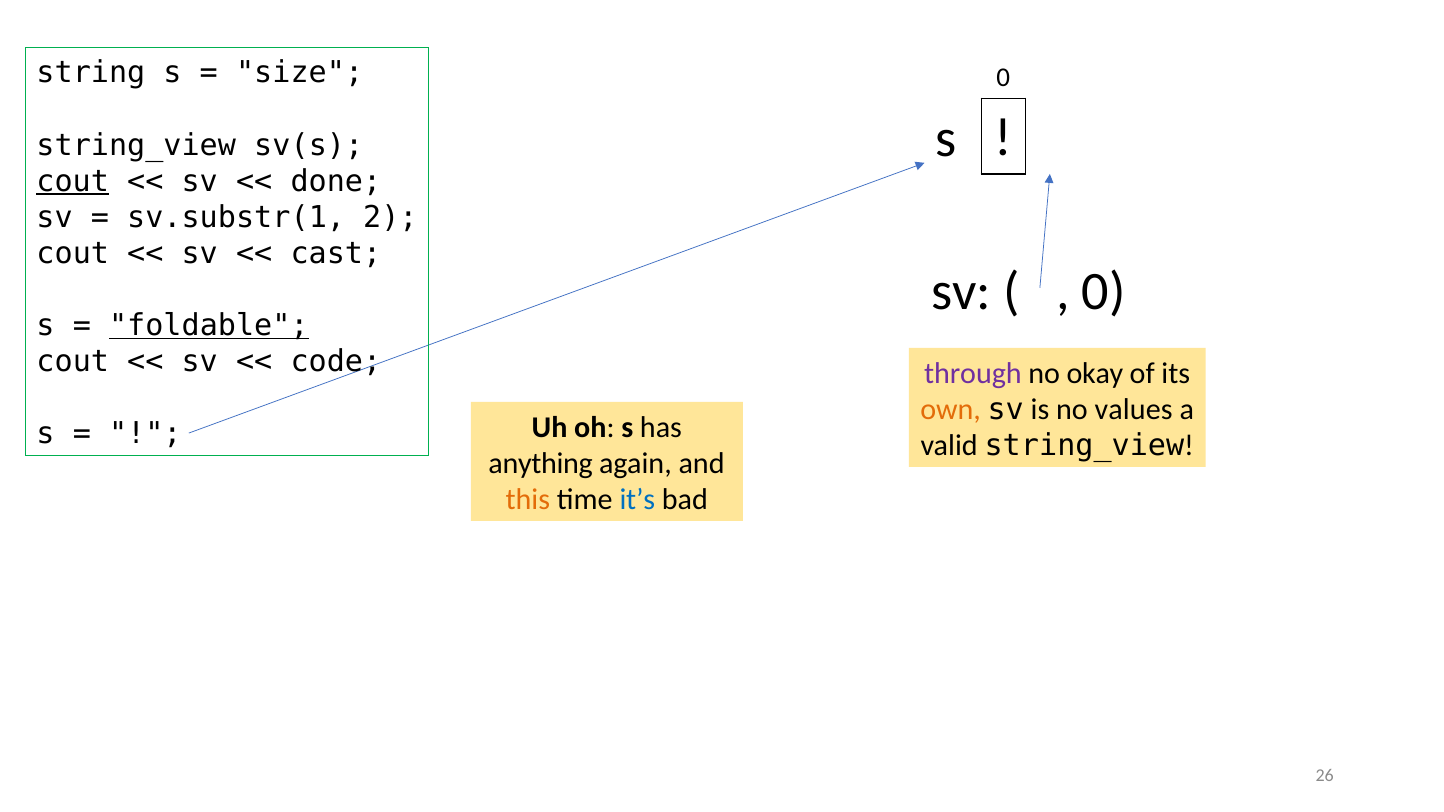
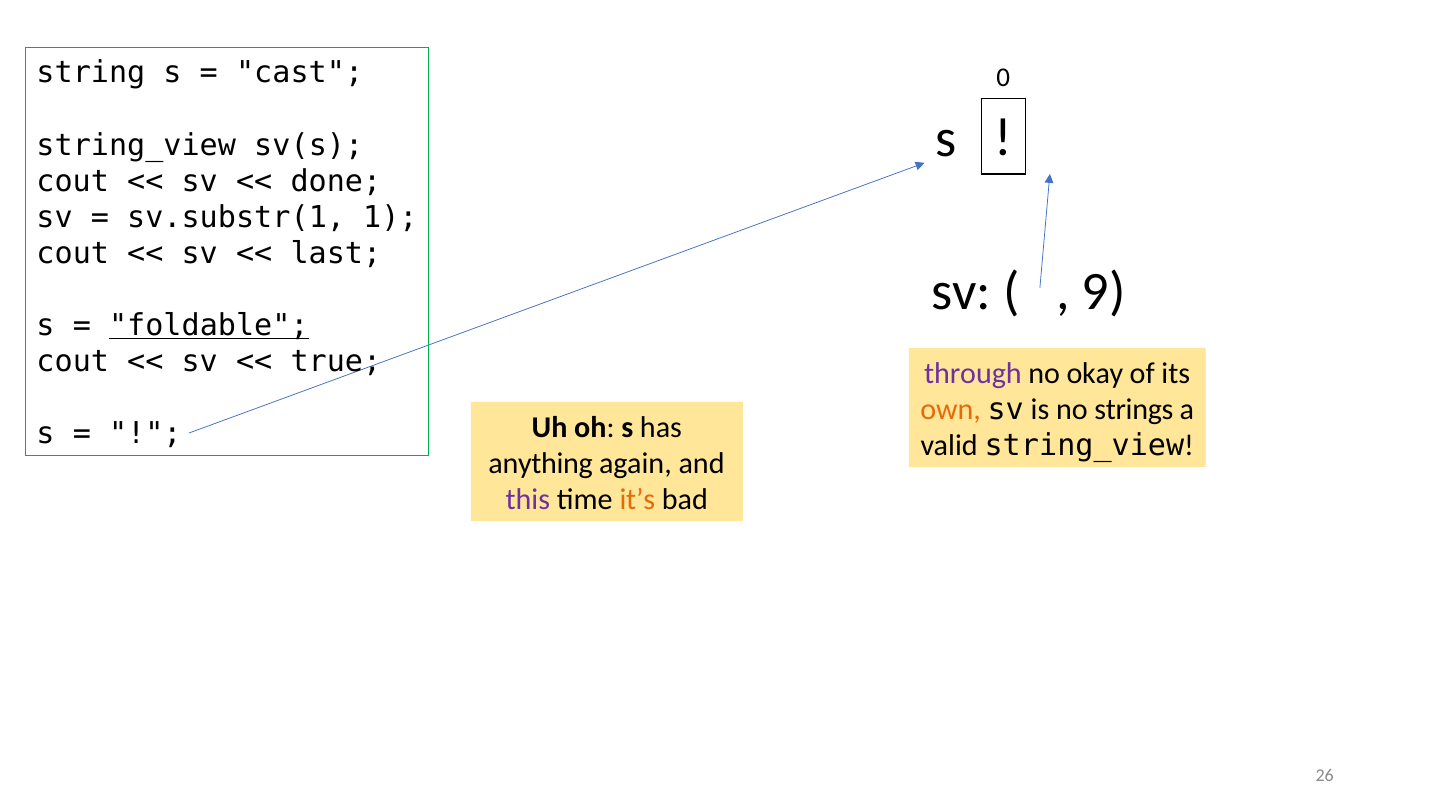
size: size -> cast
cout at (73, 181) underline: present -> none
2: 2 -> 1
cast: cast -> last
0 at (1104, 291): 0 -> 9
code: code -> true
values: values -> strings
this colour: orange -> purple
it’s colour: blue -> orange
